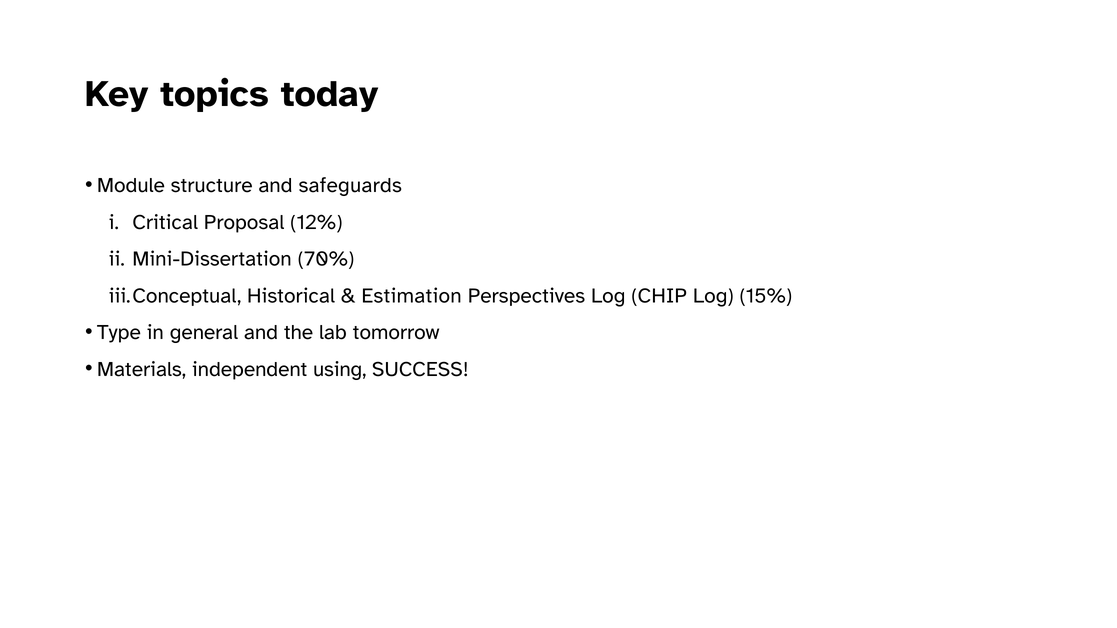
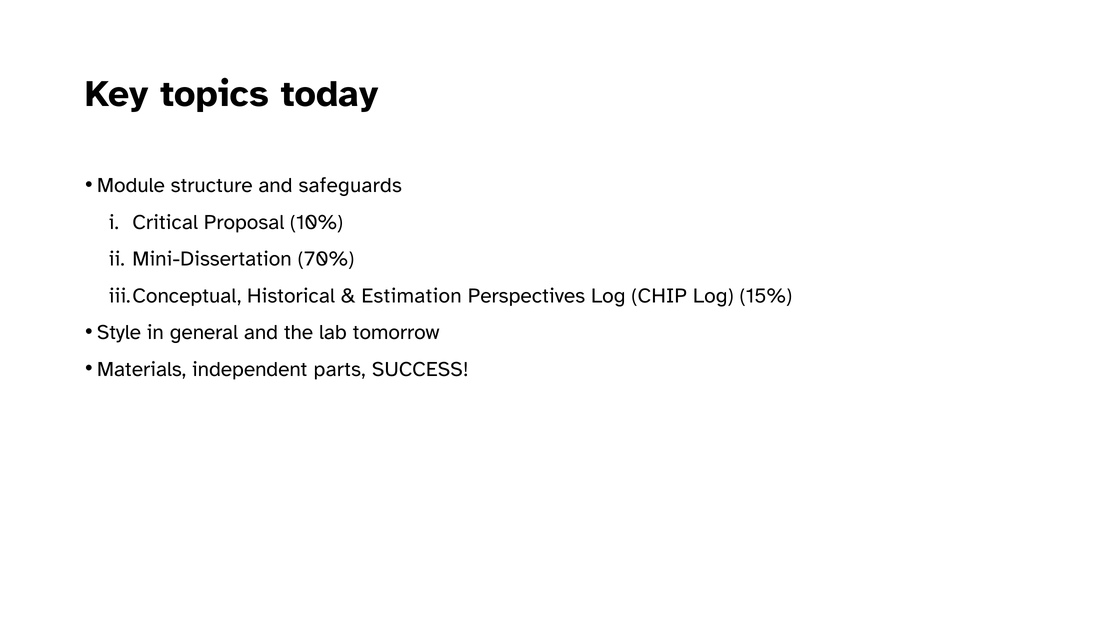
12%: 12% -> 10%
Type: Type -> Style
using: using -> parts
